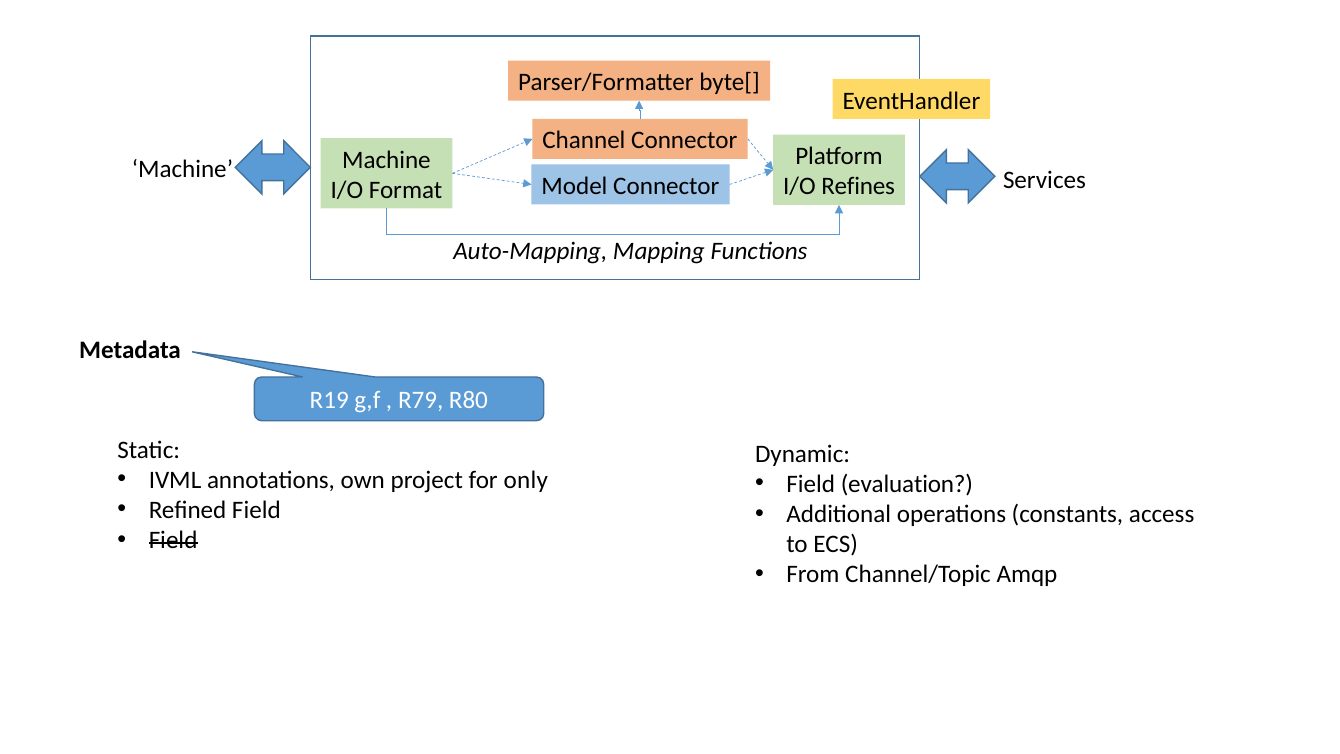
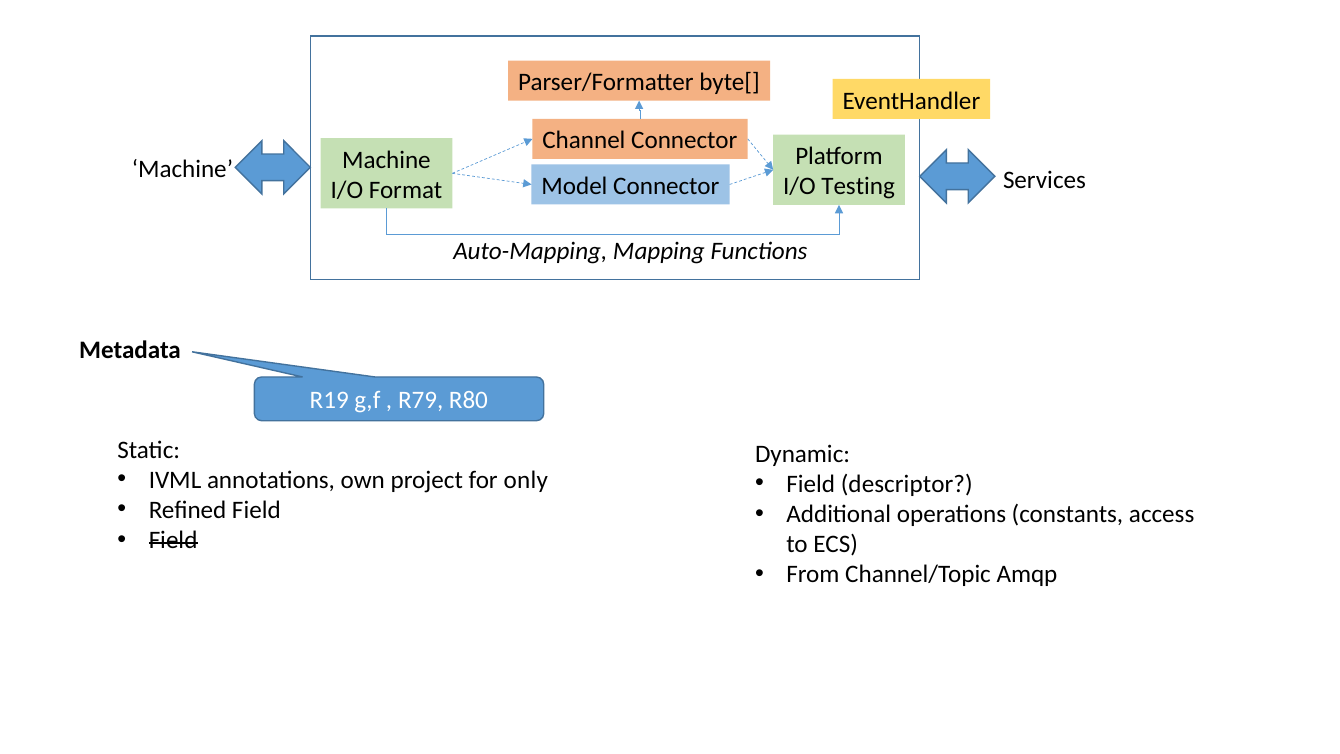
Refines: Refines -> Testing
evaluation: evaluation -> descriptor
